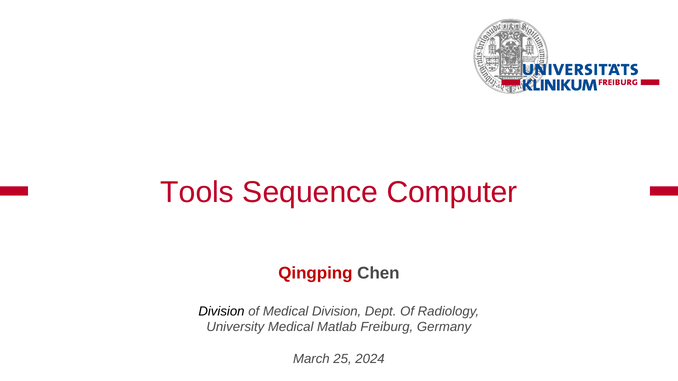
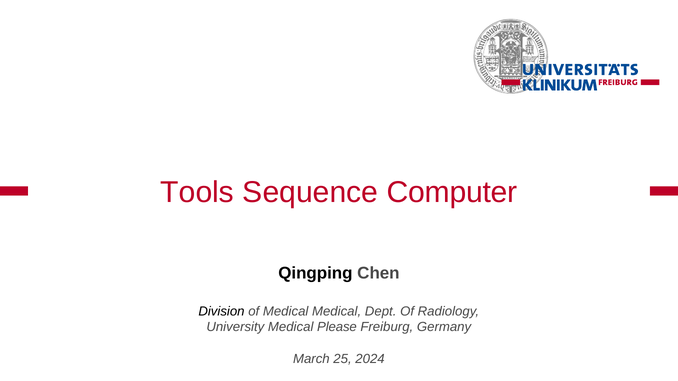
Qingping colour: red -> black
Medical Division: Division -> Medical
Matlab: Matlab -> Please
